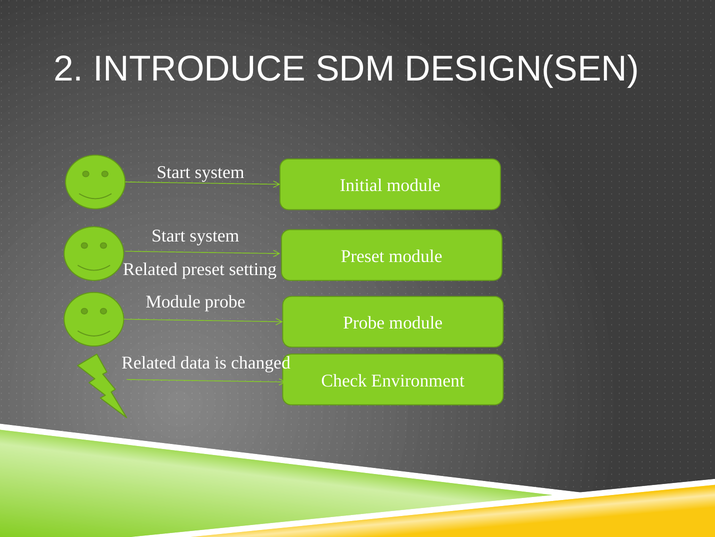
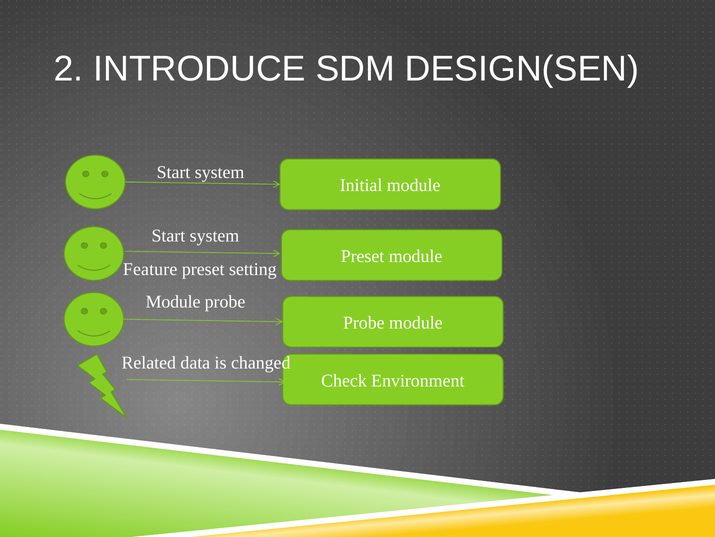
Related at (150, 269): Related -> Feature
